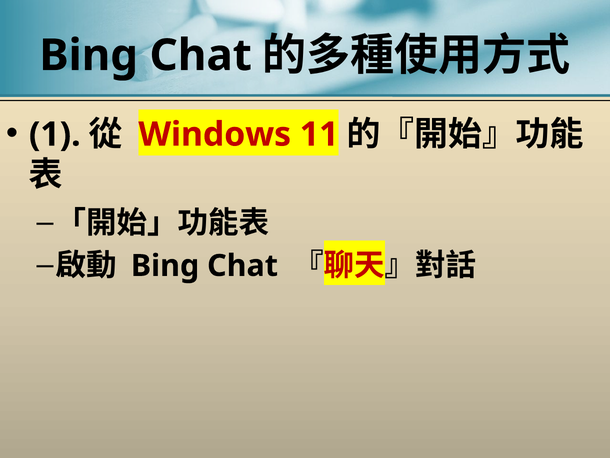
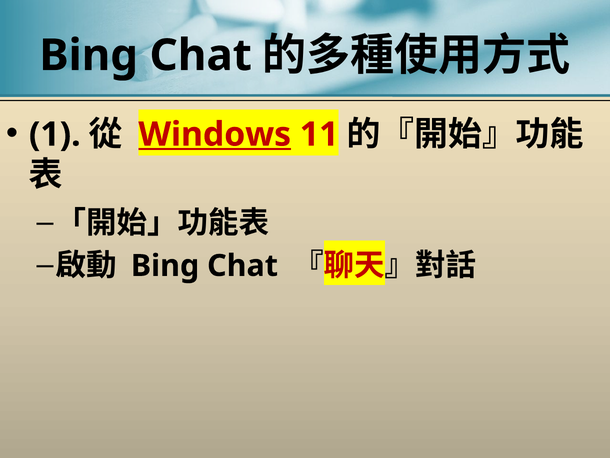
Windows underline: none -> present
